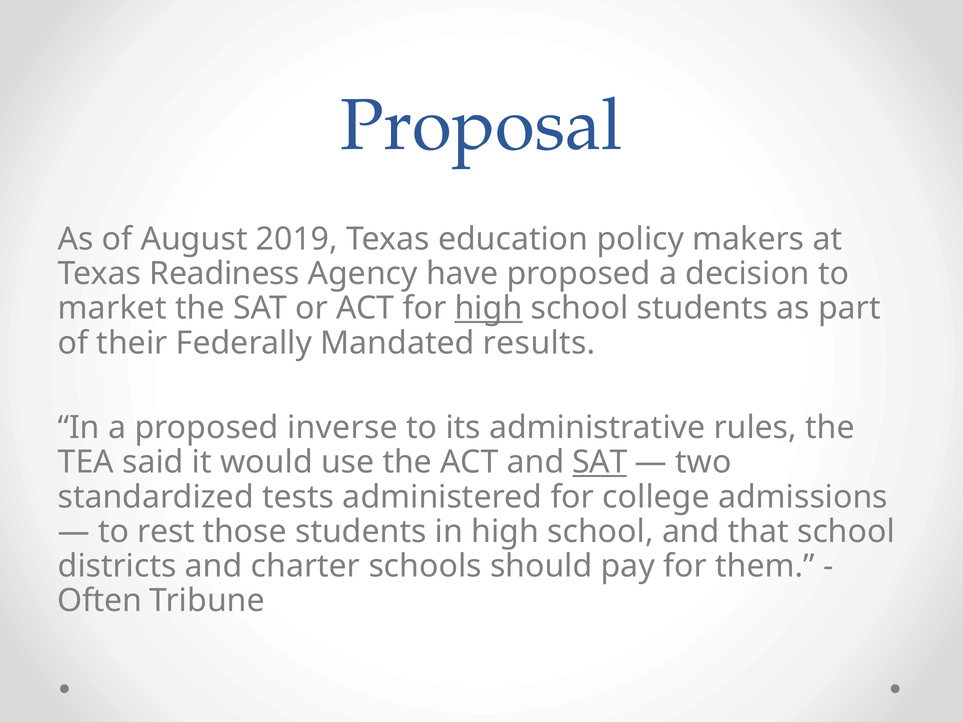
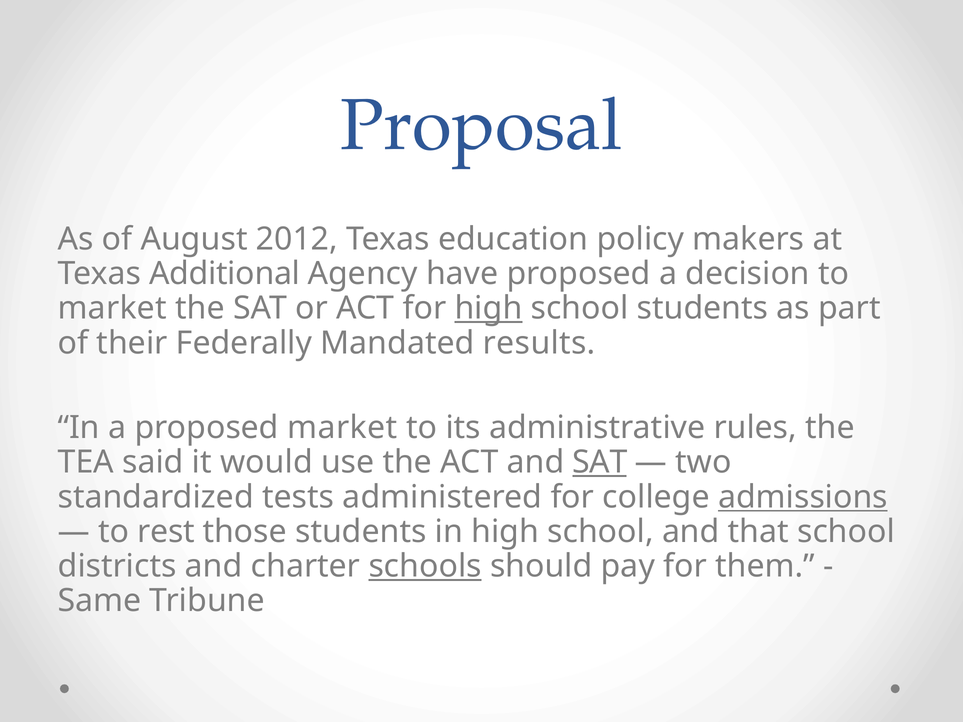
2019: 2019 -> 2012
Readiness: Readiness -> Additional
proposed inverse: inverse -> market
admissions underline: none -> present
schools underline: none -> present
Often: Often -> Same
